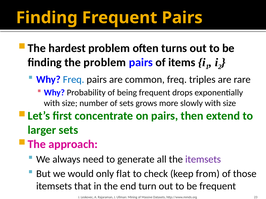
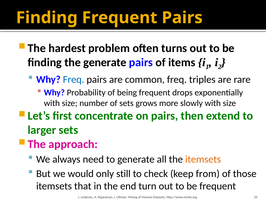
the problem: problem -> generate
itemsets at (203, 160) colour: purple -> orange
flat: flat -> still
